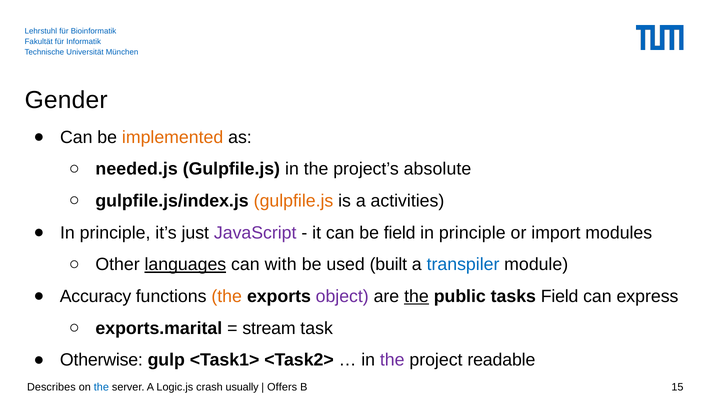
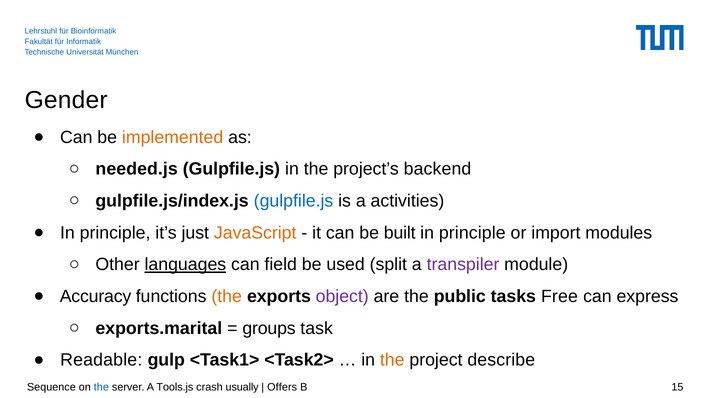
absolute: absolute -> backend
gulpfile.js at (294, 201) colour: orange -> blue
JavaScript colour: purple -> orange
be field: field -> built
with: with -> field
built: built -> split
transpiler colour: blue -> purple
the at (416, 297) underline: present -> none
tasks Field: Field -> Free
stream: stream -> groups
Otherwise: Otherwise -> Readable
the at (392, 360) colour: purple -> orange
readable: readable -> describe
Describes: Describes -> Sequence
Logic.js: Logic.js -> Tools.js
